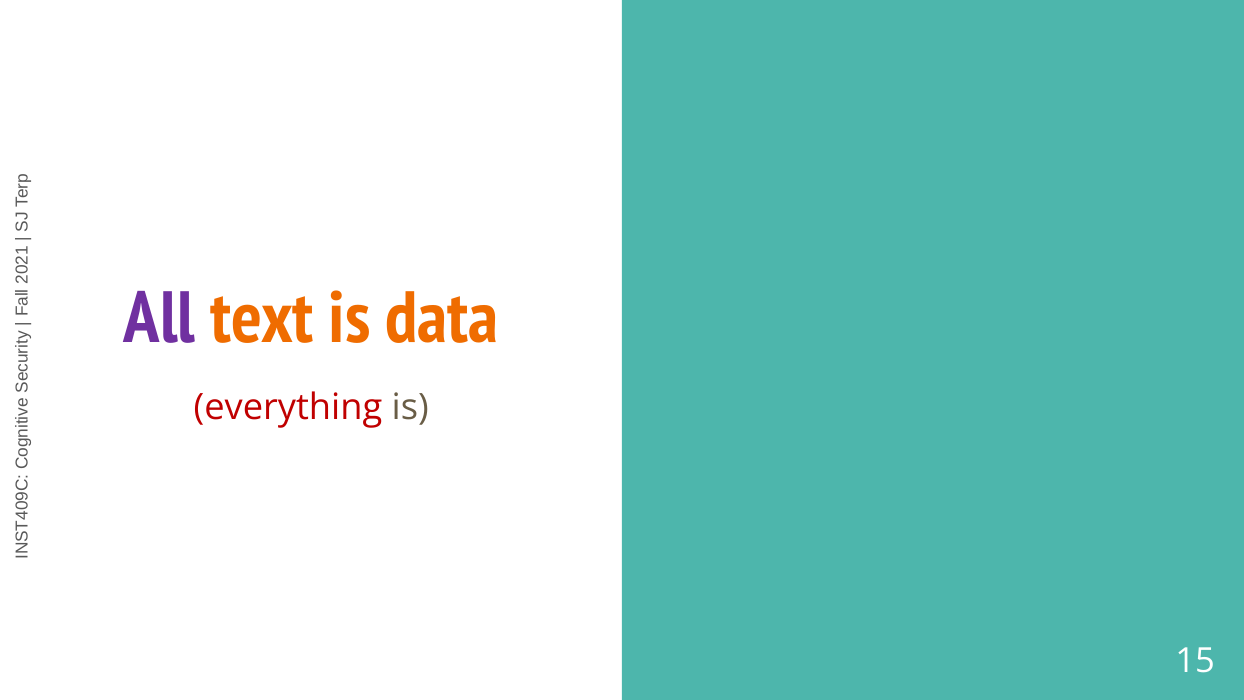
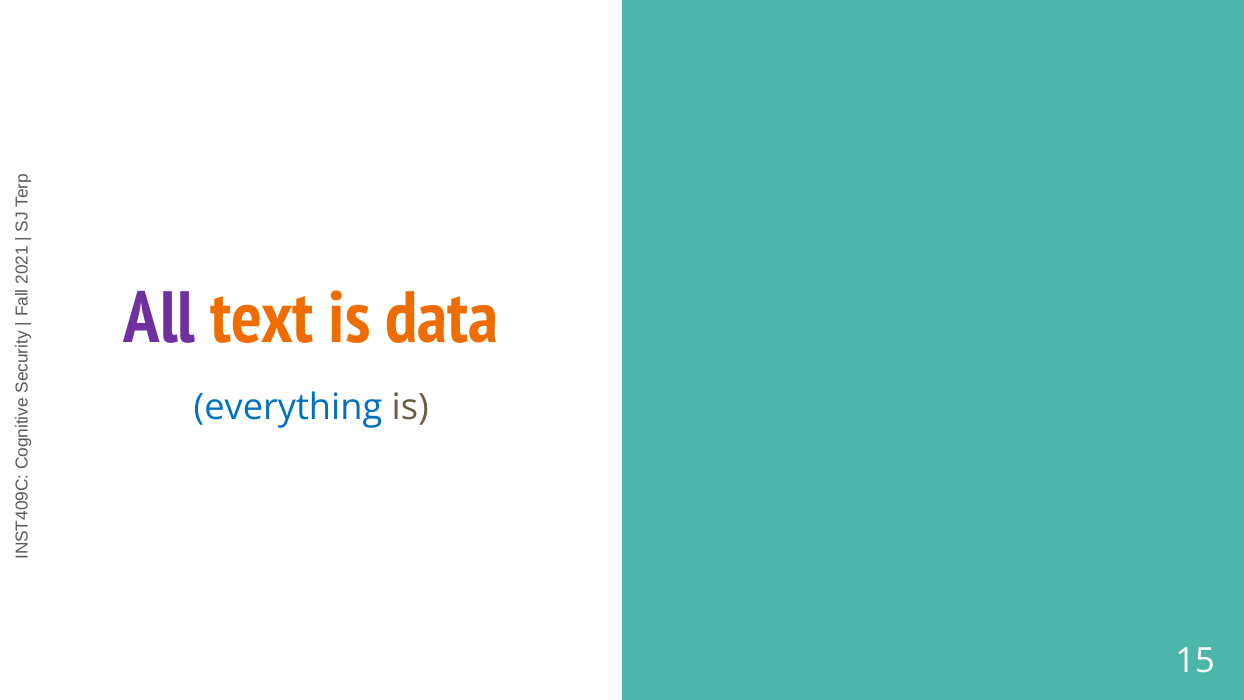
everything colour: red -> blue
